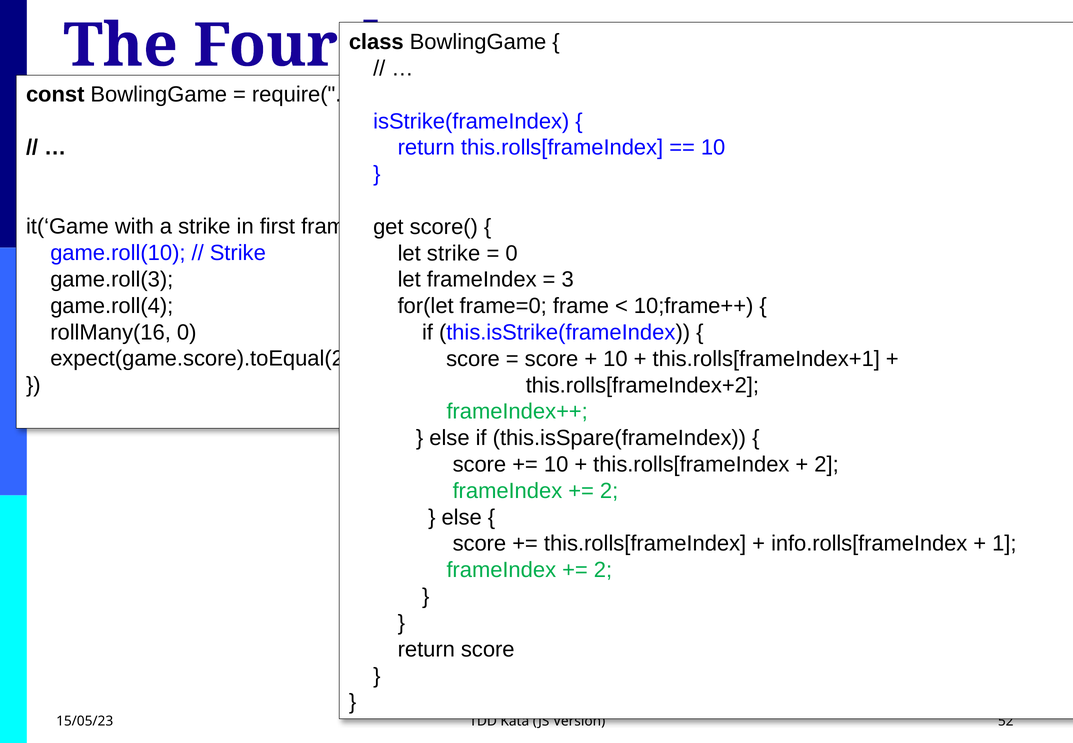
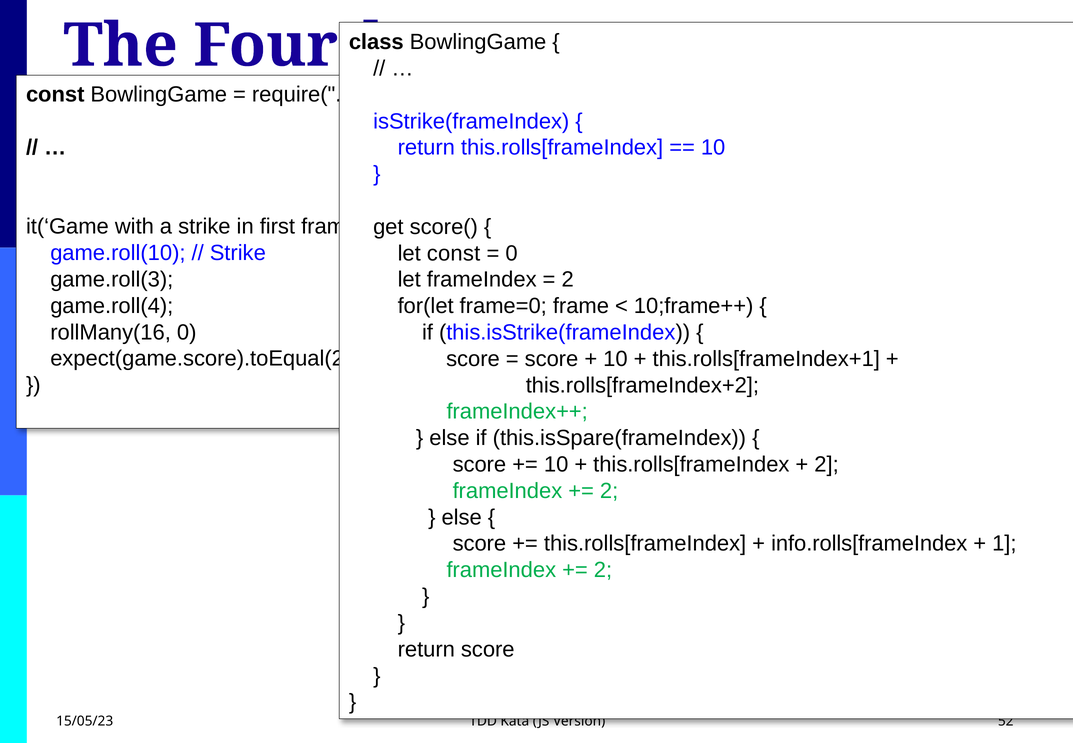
let strike: strike -> const
3 at (568, 280): 3 -> 2
